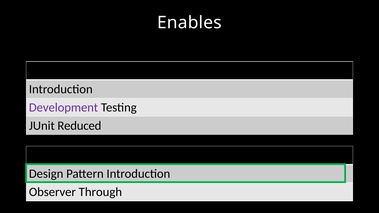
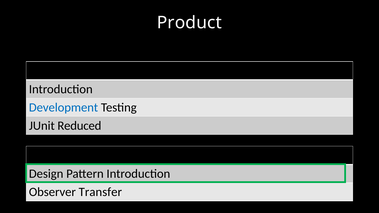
Enables: Enables -> Product
Development colour: purple -> blue
Through: Through -> Transfer
